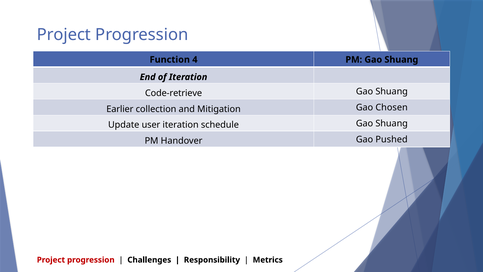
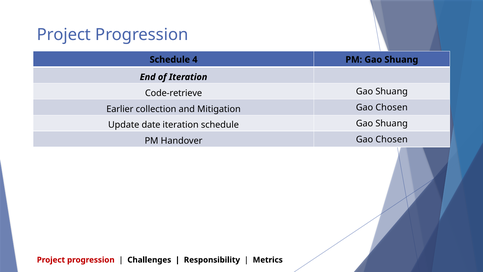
Function at (170, 60): Function -> Schedule
user: user -> date
Handover Gao Pushed: Pushed -> Chosen
